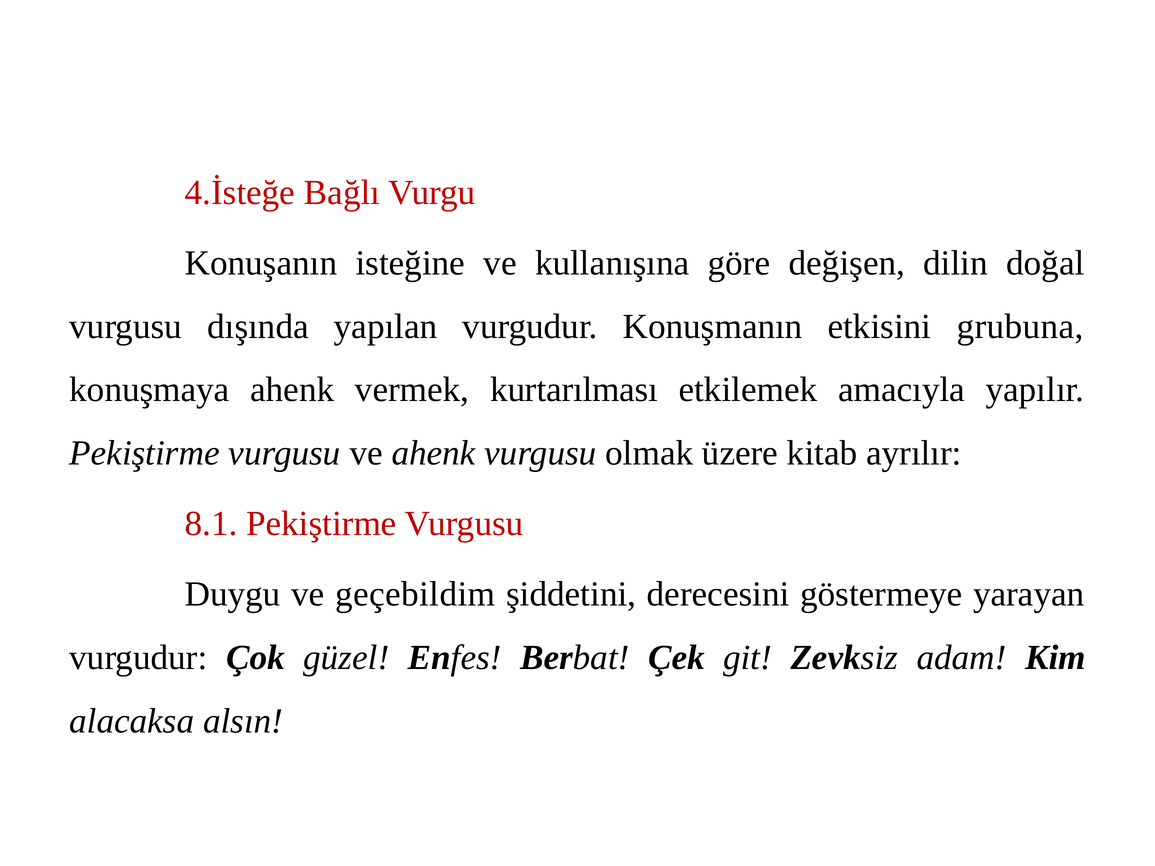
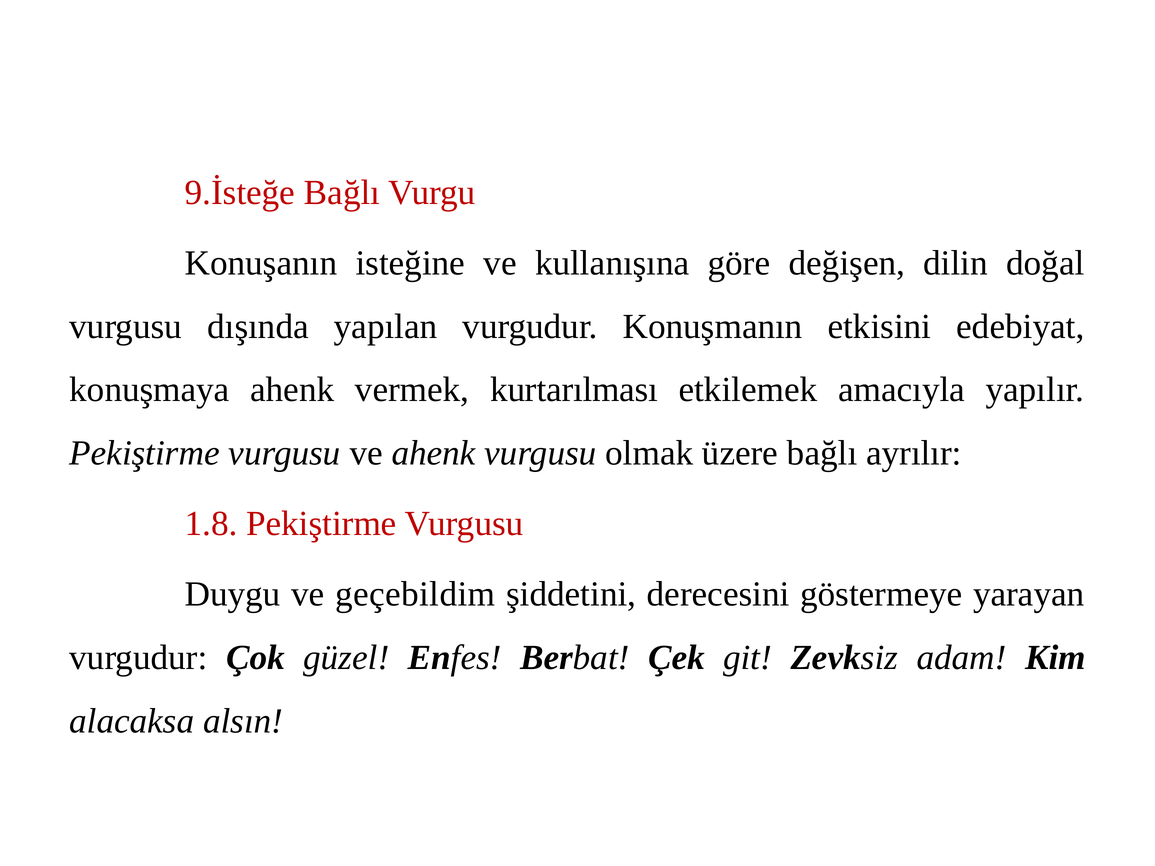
4.İsteğe: 4.İsteğe -> 9.İsteğe
grubuna: grubuna -> edebiyat
üzere kitab: kitab -> bağlı
8.1: 8.1 -> 1.8
